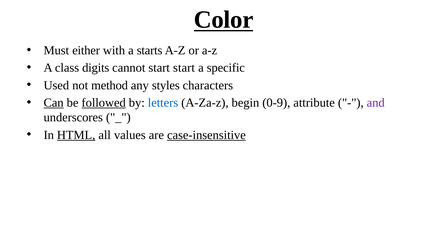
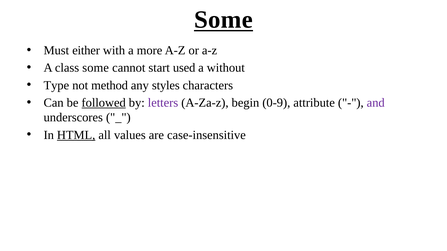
Color at (224, 20): Color -> Some
starts: starts -> more
class digits: digits -> some
start start: start -> used
specific: specific -> without
Used: Used -> Type
Can underline: present -> none
letters colour: blue -> purple
case-insensitive underline: present -> none
